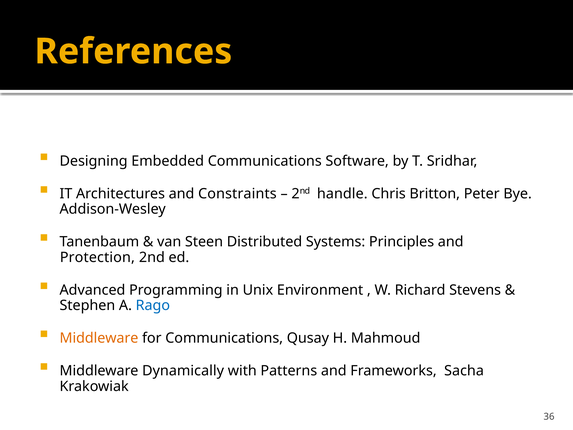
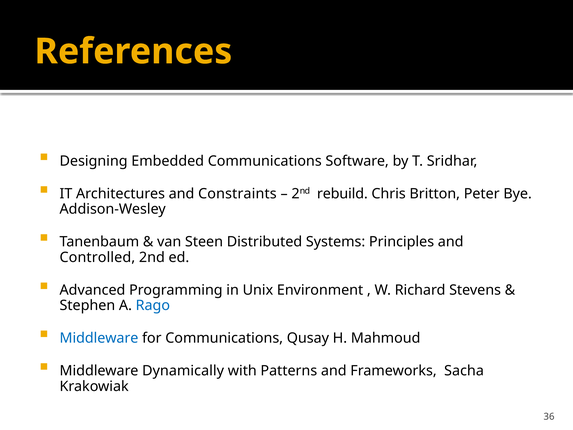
handle: handle -> rebuild
Protection: Protection -> Controlled
Middleware at (99, 338) colour: orange -> blue
